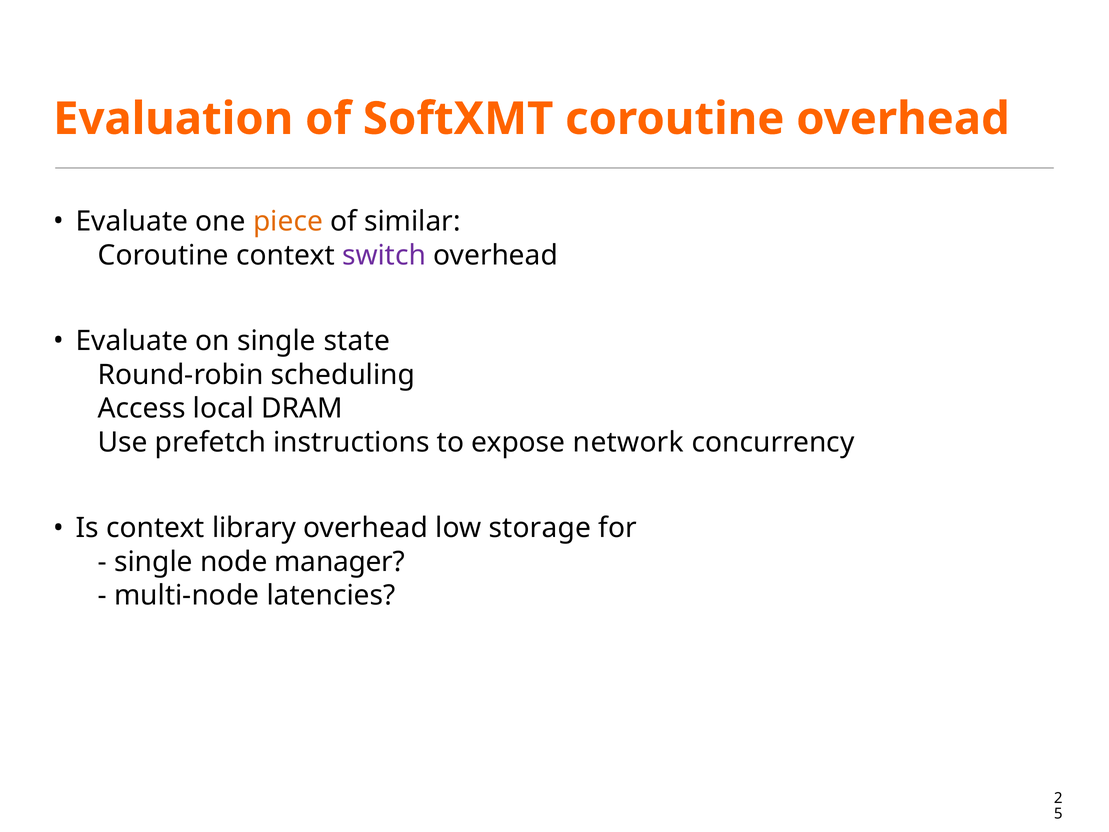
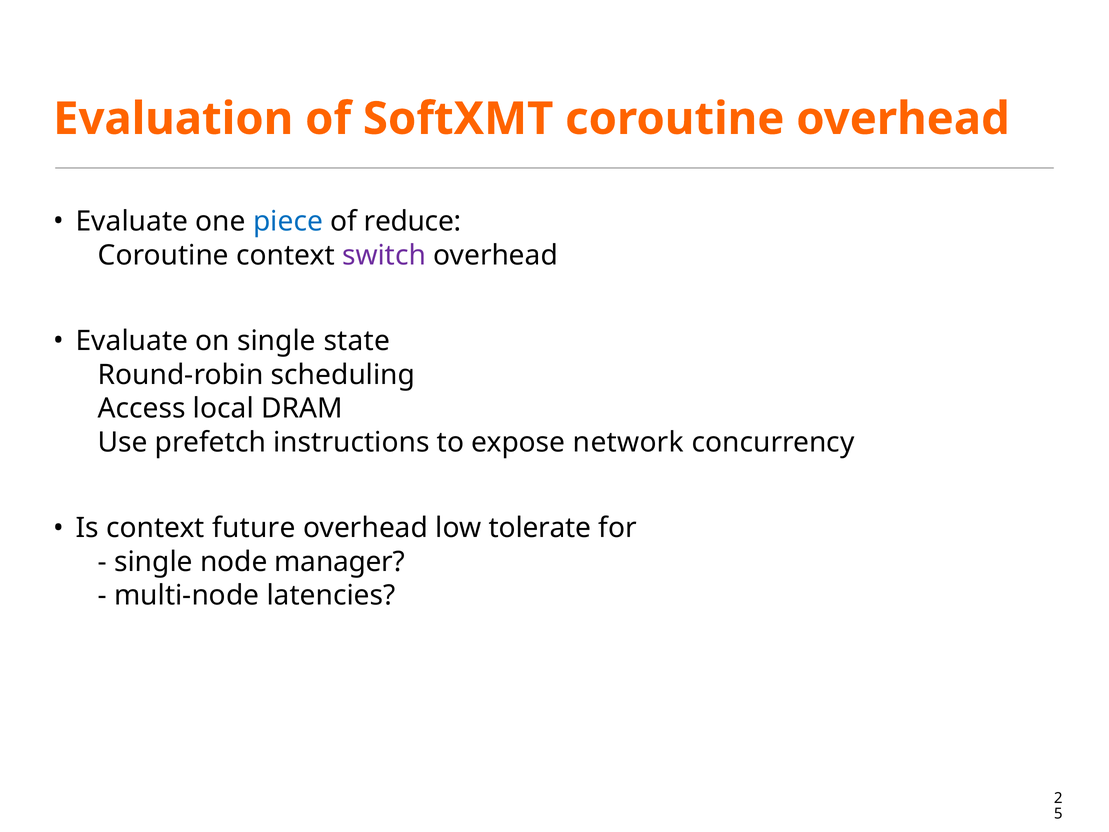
piece colour: orange -> blue
similar: similar -> reduce
library: library -> future
storage: storage -> tolerate
